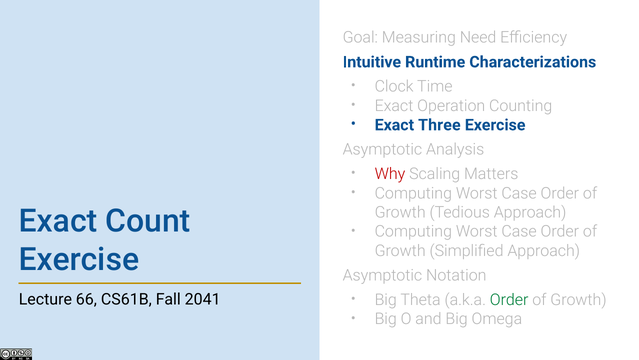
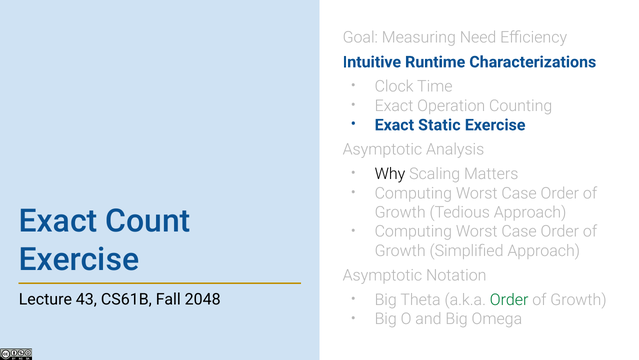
Three: Three -> Static
Why colour: red -> black
66: 66 -> 43
2041: 2041 -> 2048
